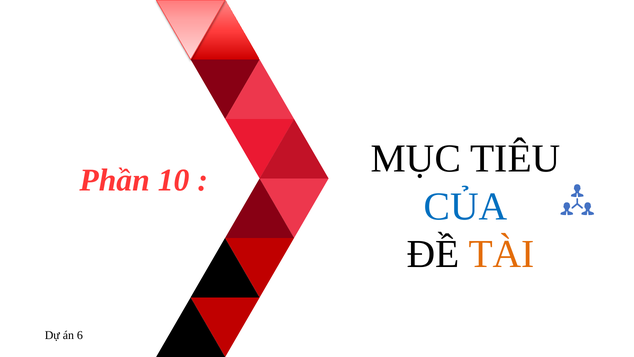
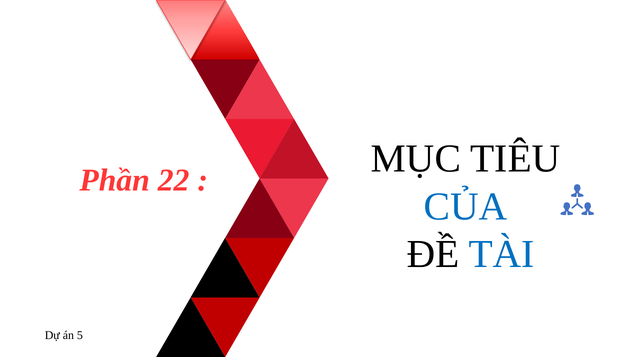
10: 10 -> 22
TÀI colour: orange -> blue
6: 6 -> 5
